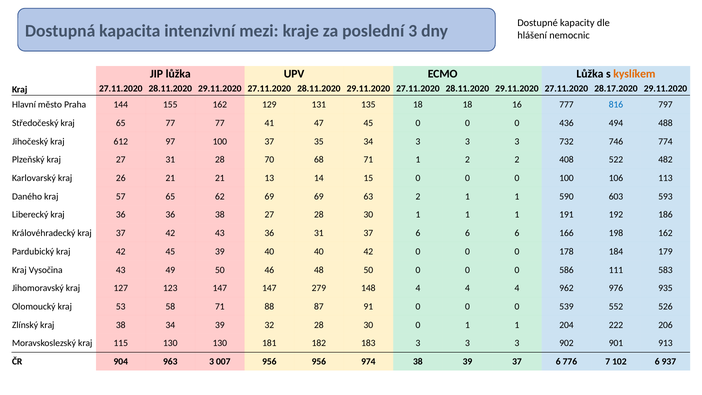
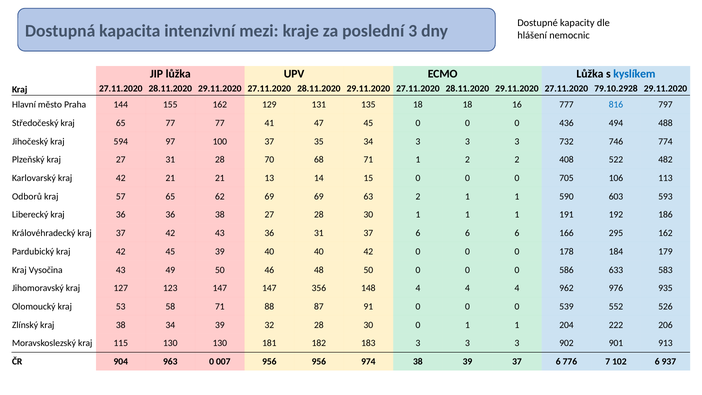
kyslíkem colour: orange -> blue
28.17.2020: 28.17.2020 -> 79.10.2928
612: 612 -> 594
Karlovarský kraj 26: 26 -> 42
0 100: 100 -> 705
Daného: Daného -> Odborů
198: 198 -> 295
111: 111 -> 633
279: 279 -> 356
963 3: 3 -> 0
